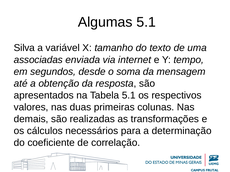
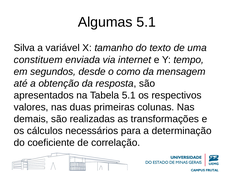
associadas: associadas -> constituem
soma: soma -> como
